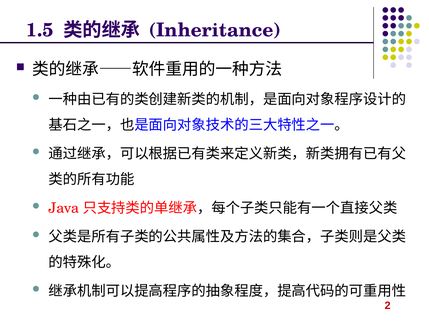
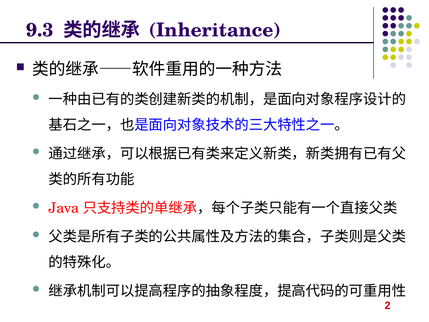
1.5: 1.5 -> 9.3
